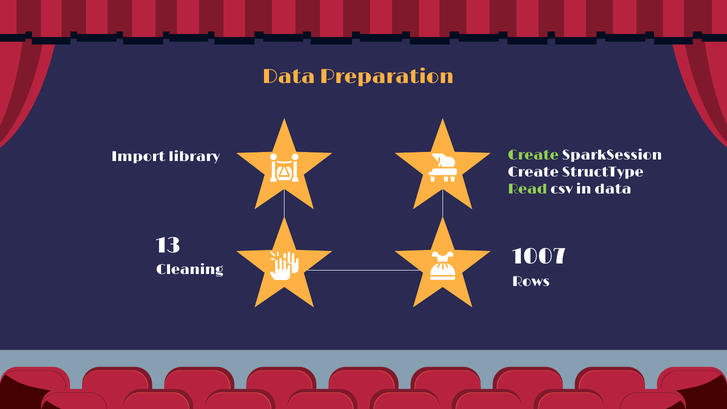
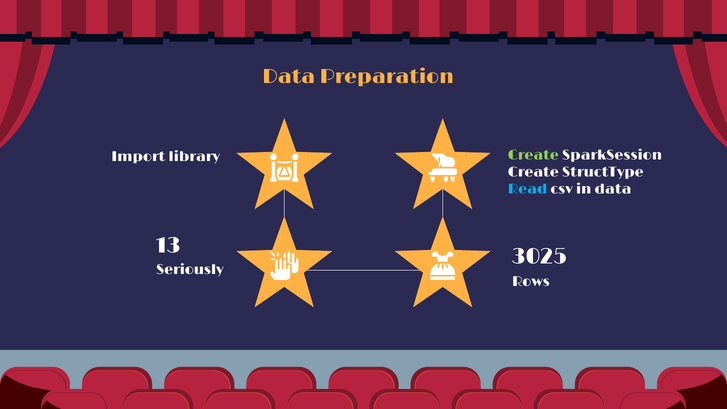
Read colour: light green -> light blue
1007: 1007 -> 3025
Cleaning: Cleaning -> Seriously
